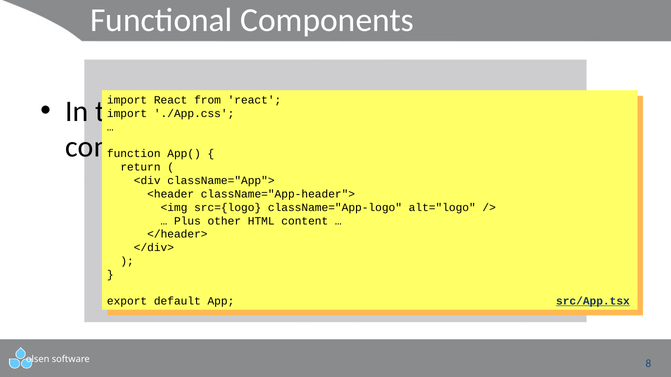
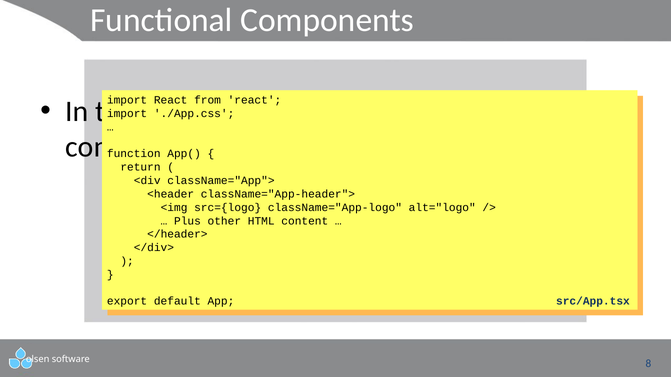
src/App.tsx underline: present -> none
